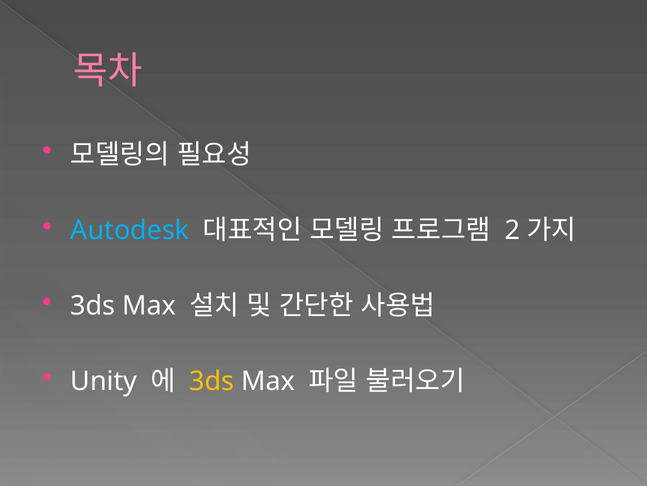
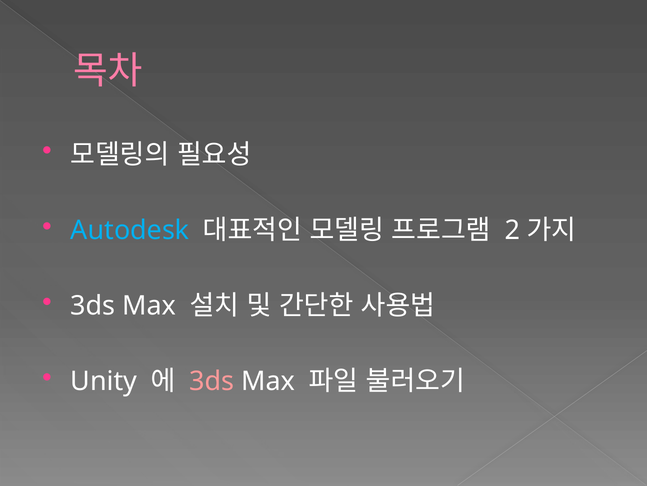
3ds at (212, 381) colour: yellow -> pink
